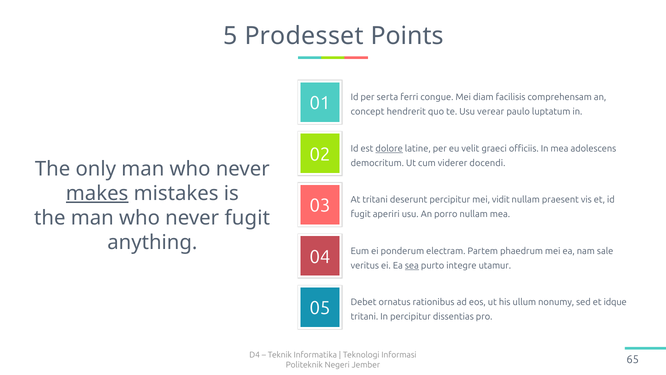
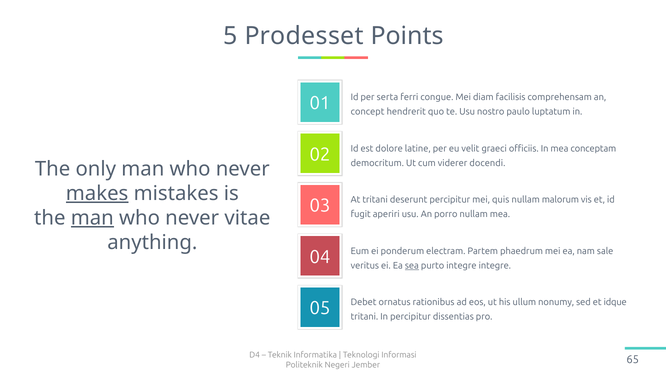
verear: verear -> nostro
dolore underline: present -> none
adolescens: adolescens -> conceptam
vidit: vidit -> quis
praesent: praesent -> malorum
man at (92, 218) underline: none -> present
never fugit: fugit -> vitae
integre utamur: utamur -> integre
